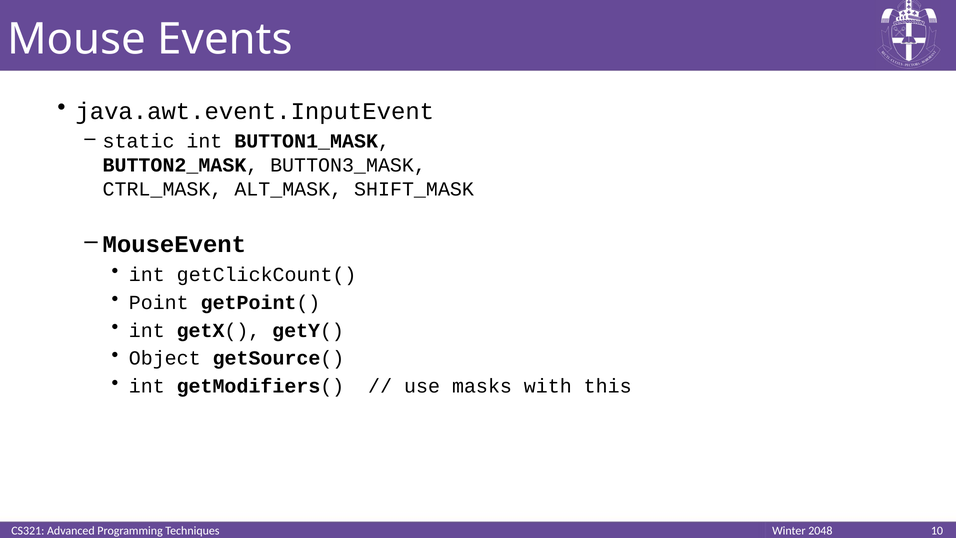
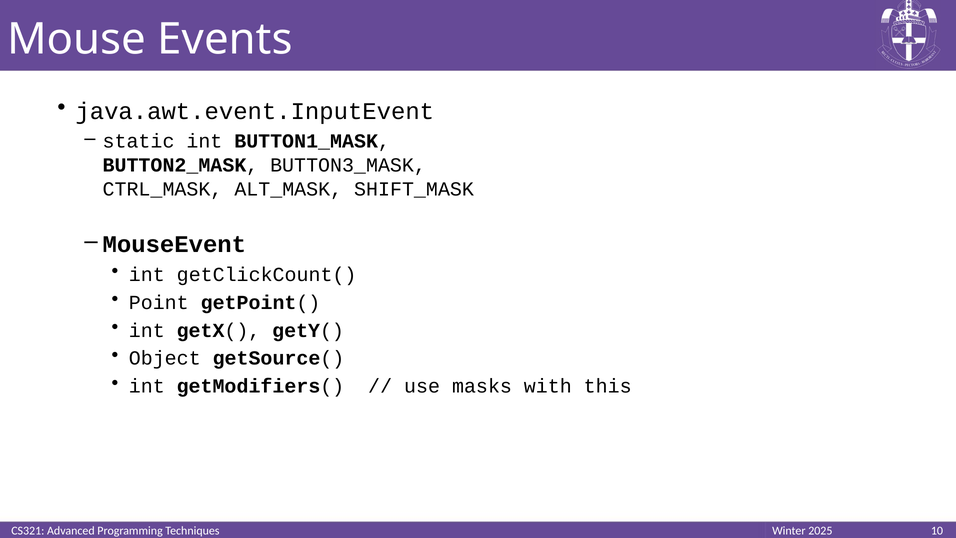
2048: 2048 -> 2025
